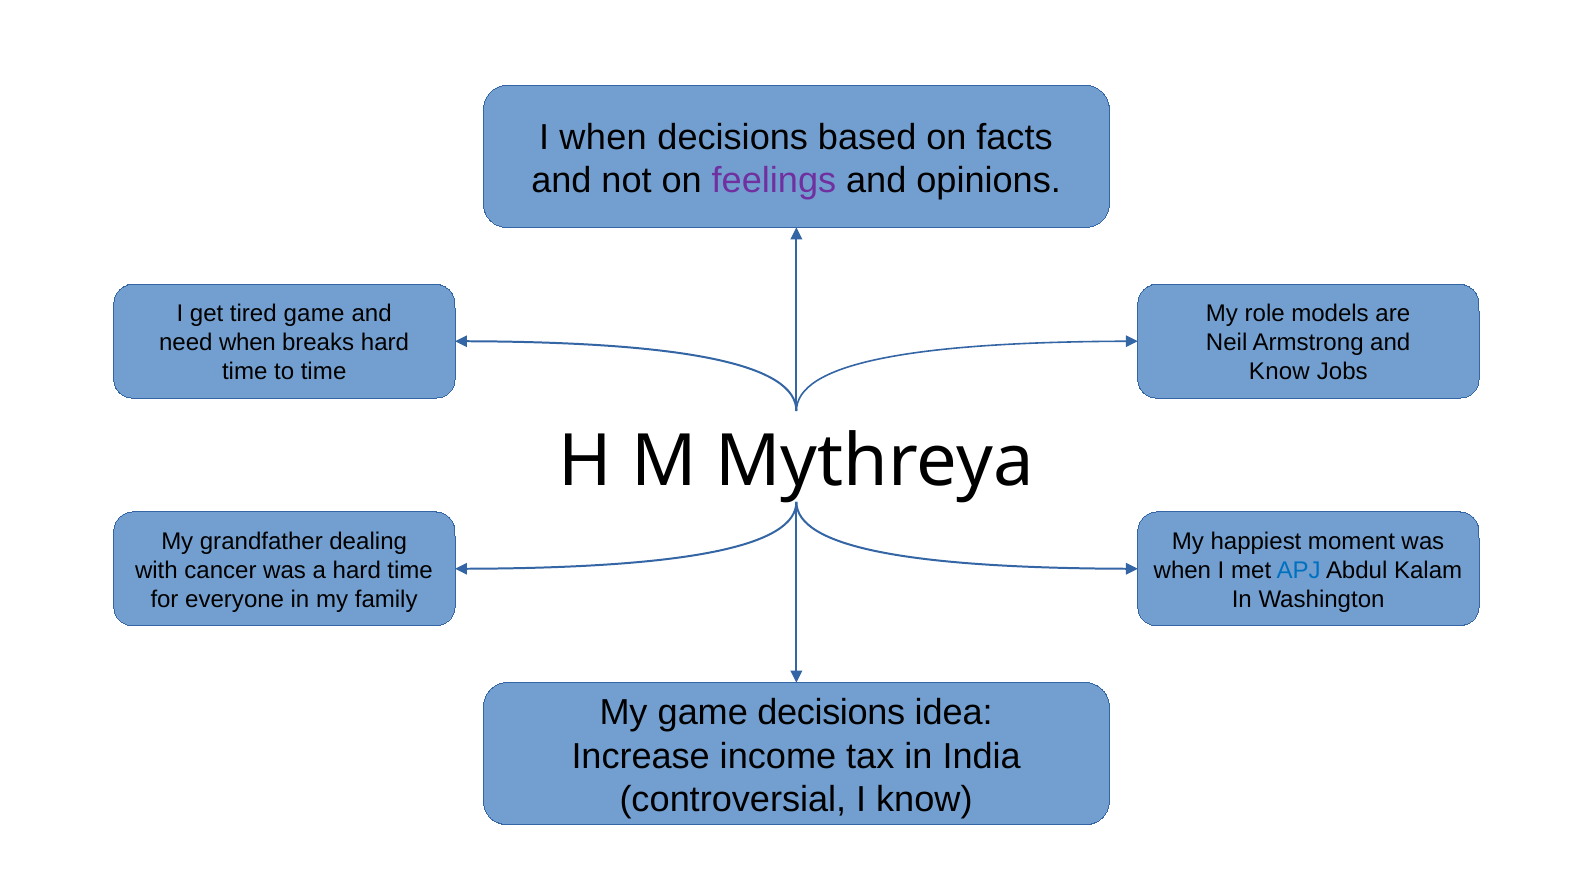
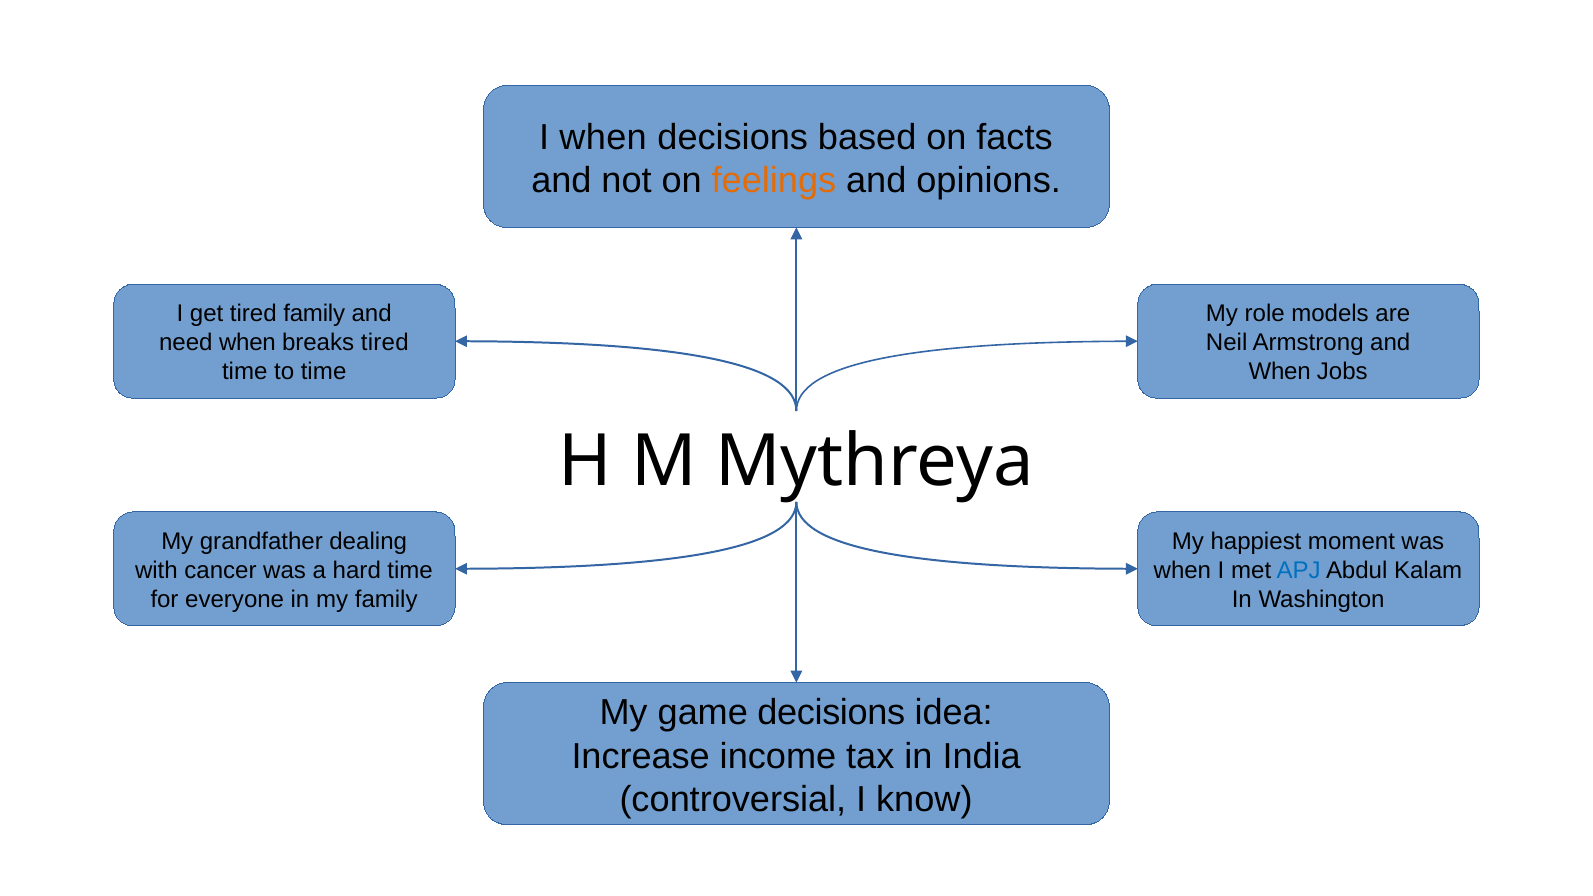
feelings colour: purple -> orange
tired game: game -> family
breaks hard: hard -> tired
Know at (1279, 372): Know -> When
